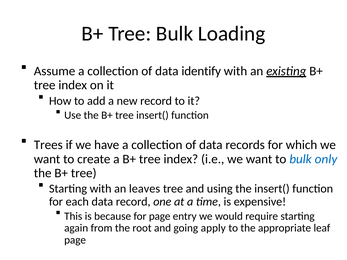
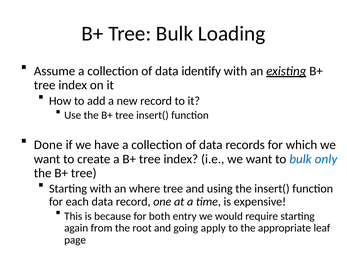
Trees: Trees -> Done
leaves: leaves -> where
for page: page -> both
